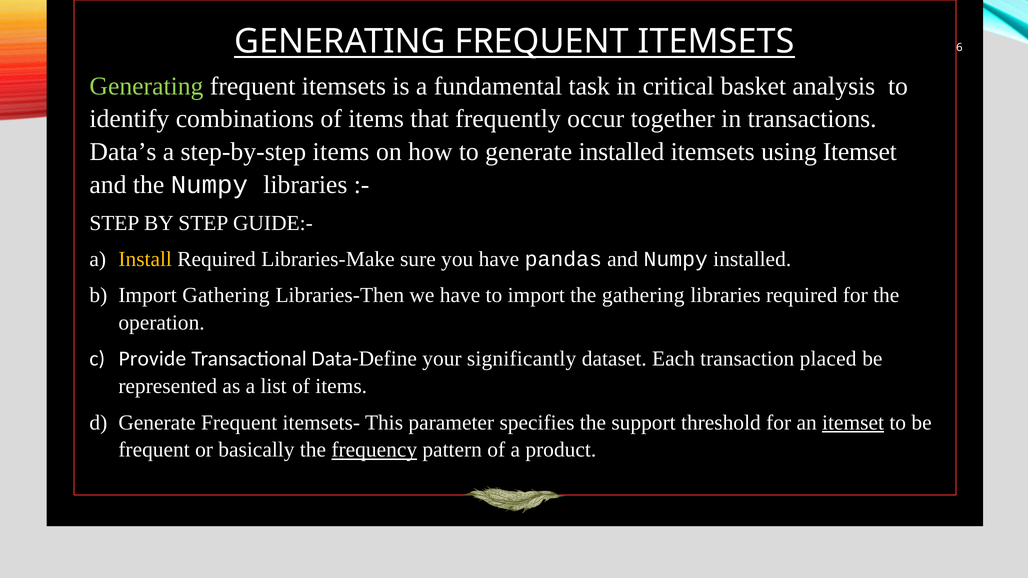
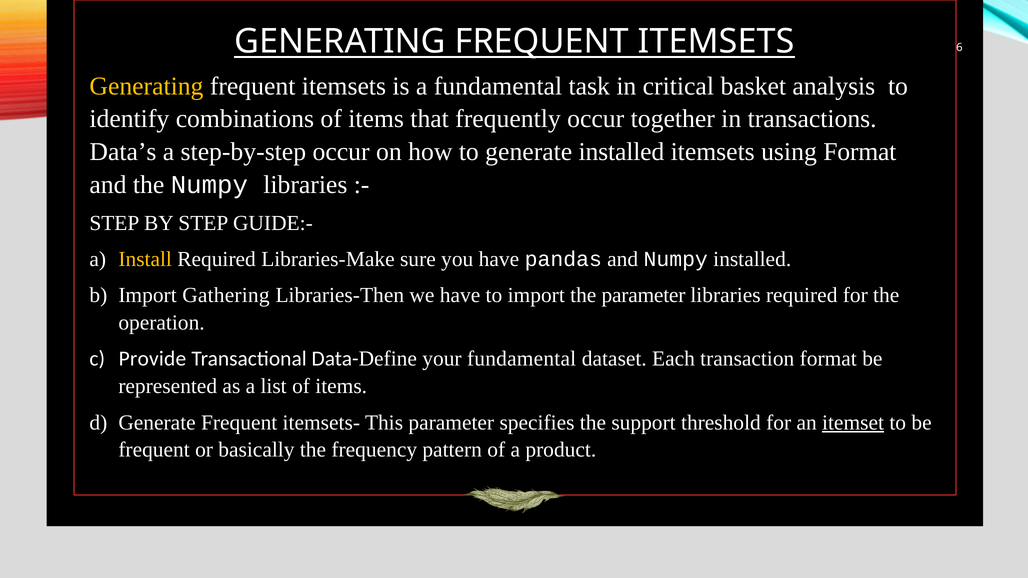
Generating at (146, 86) colour: light green -> yellow
step-by-step items: items -> occur
using Itemset: Itemset -> Format
the gathering: gathering -> parameter
your significantly: significantly -> fundamental
transaction placed: placed -> format
frequency underline: present -> none
